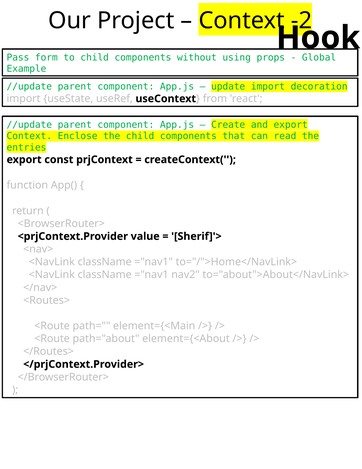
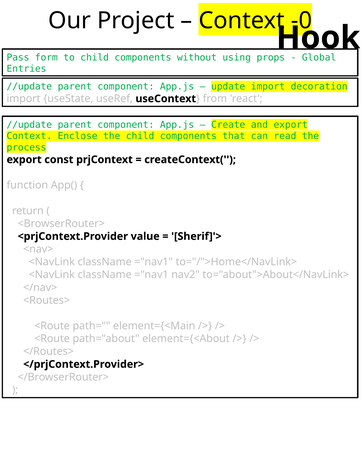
-2: -2 -> -0
Example: Example -> Entries
entries: entries -> process
